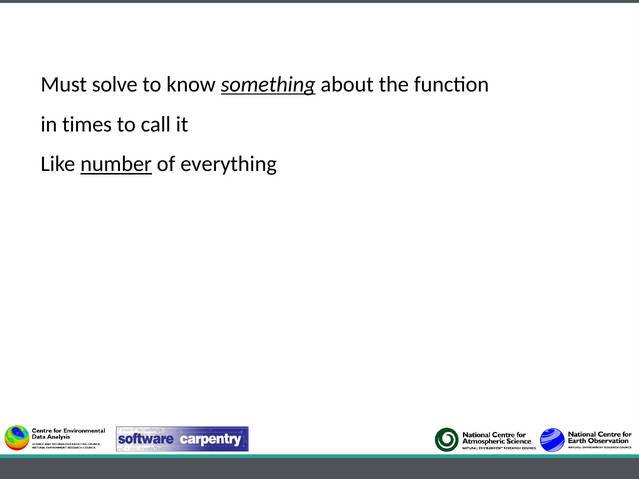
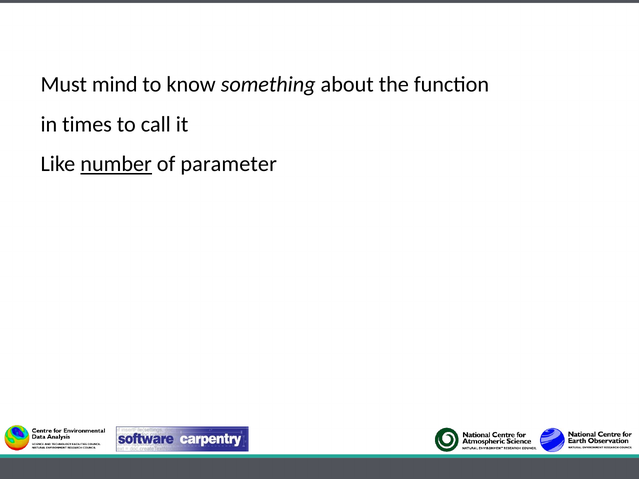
solve: solve -> mind
something underline: present -> none
everything: everything -> parameter
